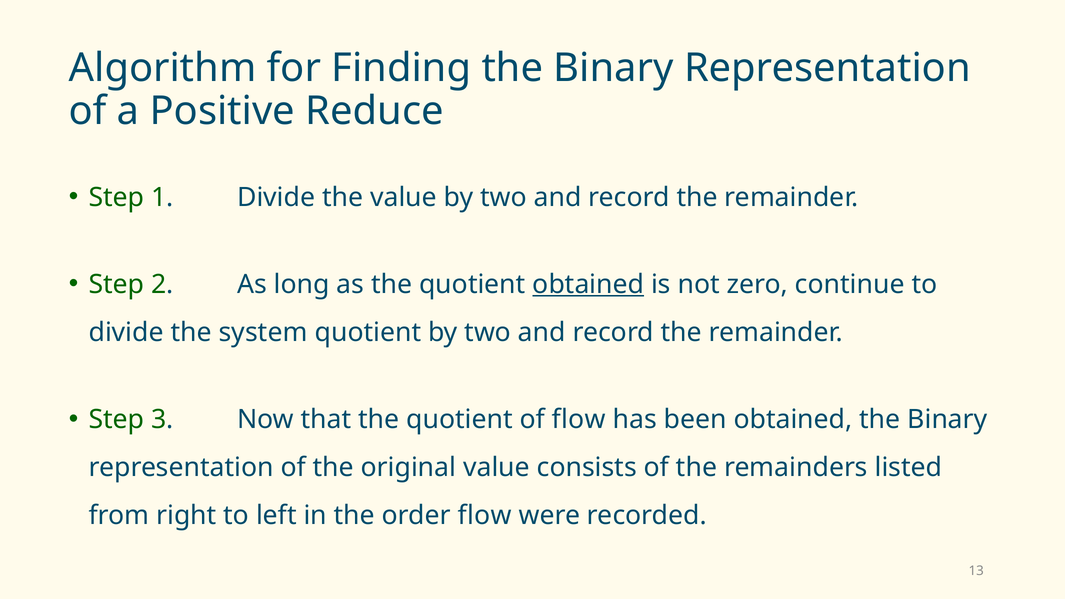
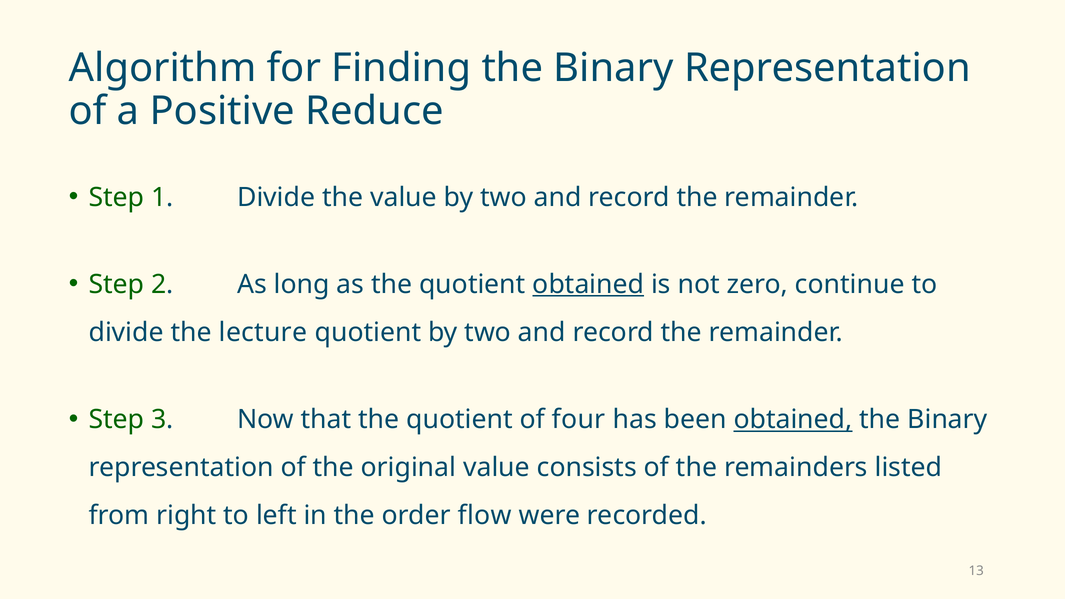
system: system -> lecture
of flow: flow -> four
obtained at (793, 420) underline: none -> present
